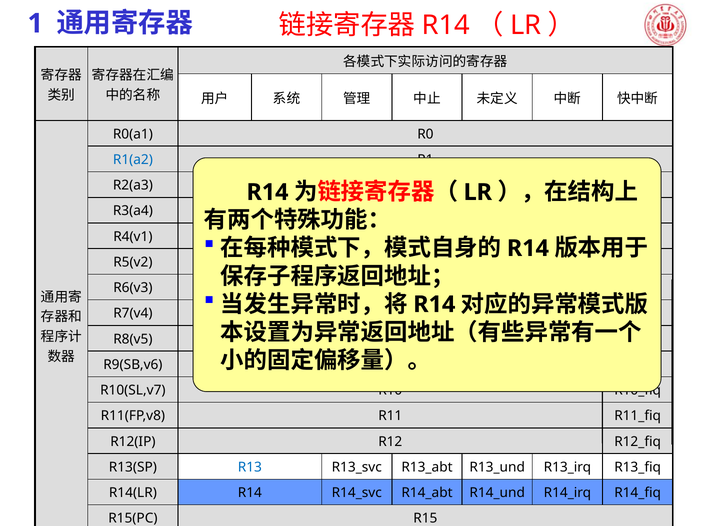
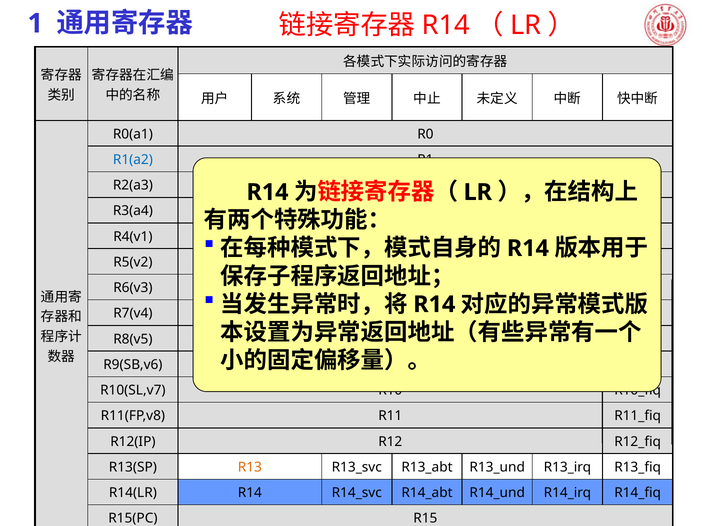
R13 colour: blue -> orange
